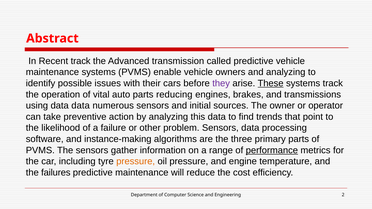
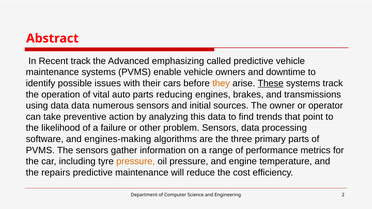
transmission: transmission -> emphasizing
and analyzing: analyzing -> downtime
they colour: purple -> orange
instance-making: instance-making -> engines-making
performance underline: present -> none
failures: failures -> repairs
